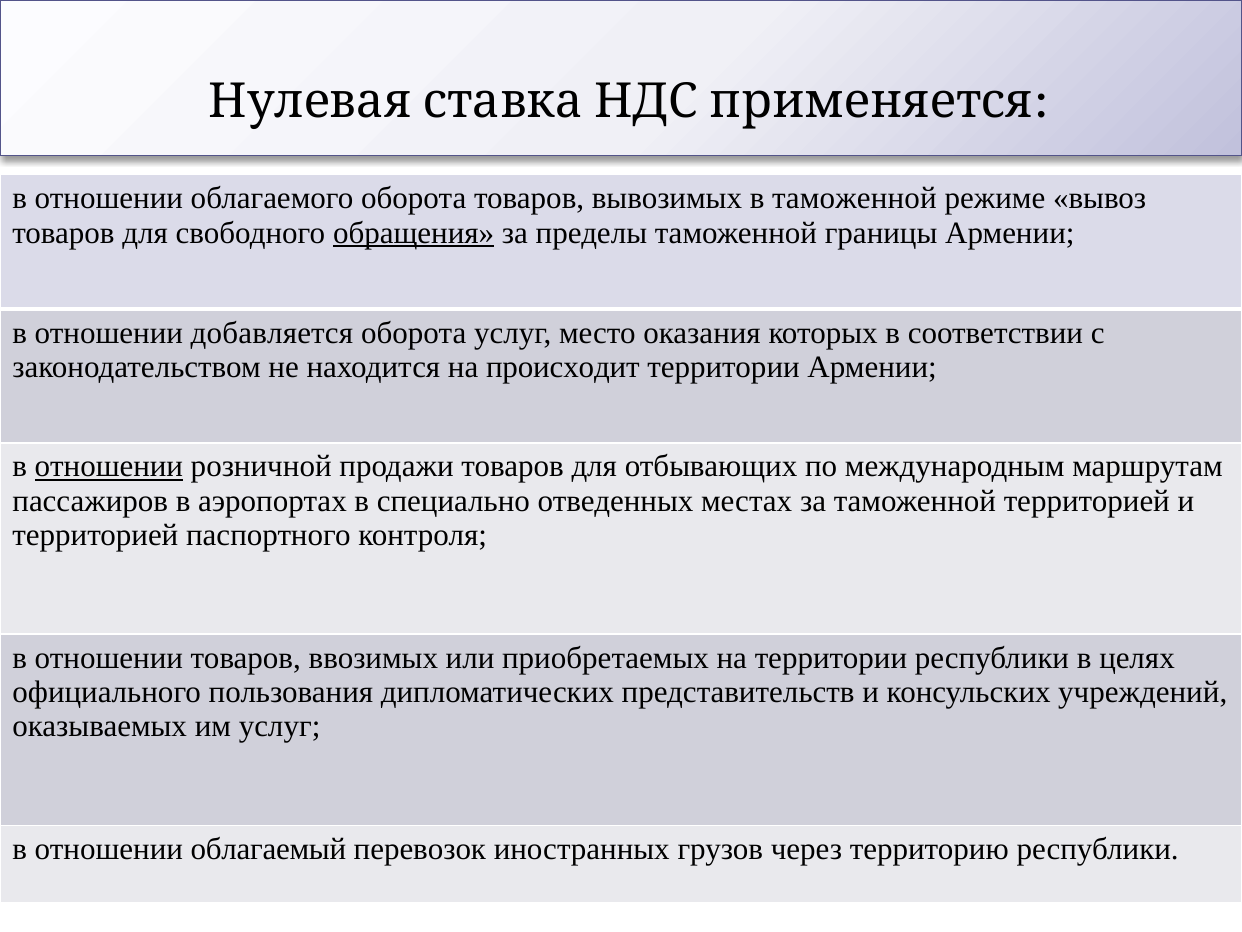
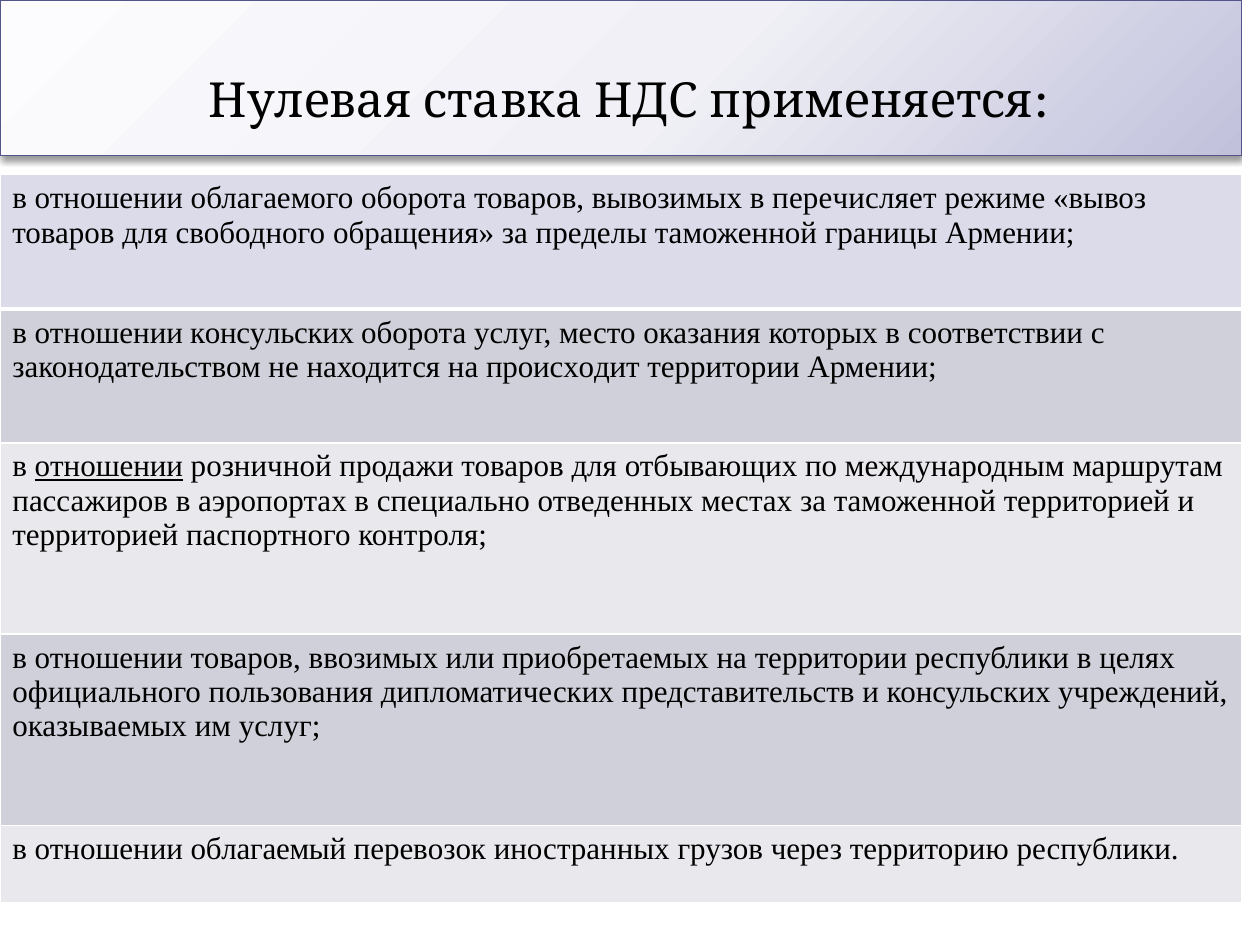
в таможенной: таможенной -> перечисляет
обращения underline: present -> none
отношении добавляется: добавляется -> консульских
